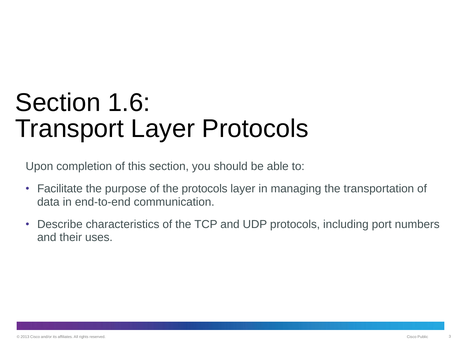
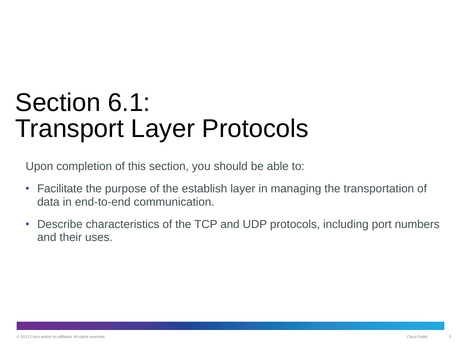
1.6: 1.6 -> 6.1
the protocols: protocols -> establish
